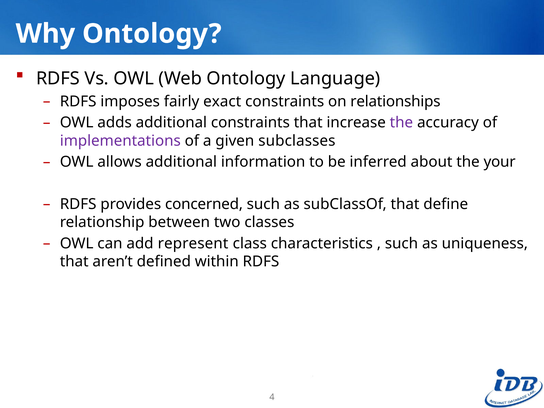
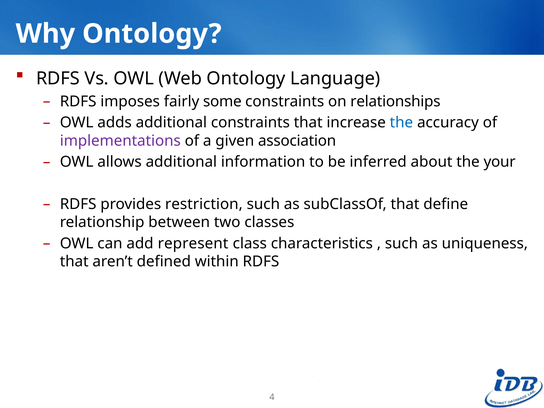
exact: exact -> some
the at (401, 123) colour: purple -> blue
subclasses: subclasses -> association
concerned: concerned -> restriction
